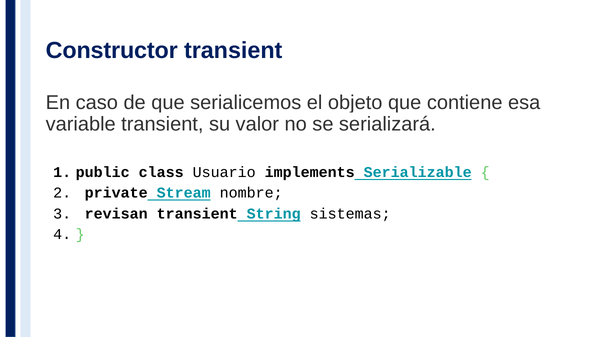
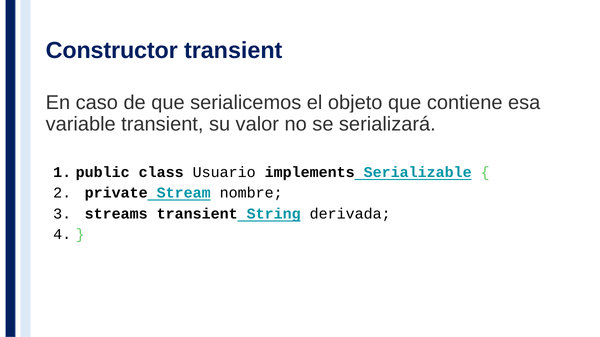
revisan: revisan -> streams
sistemas: sistemas -> derivada
